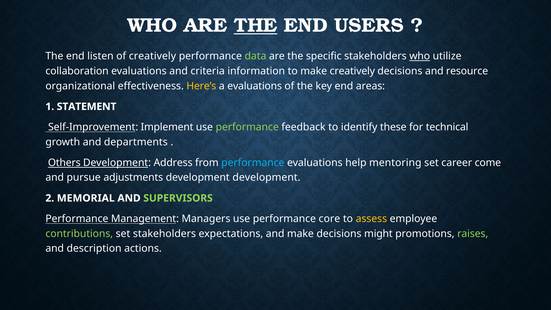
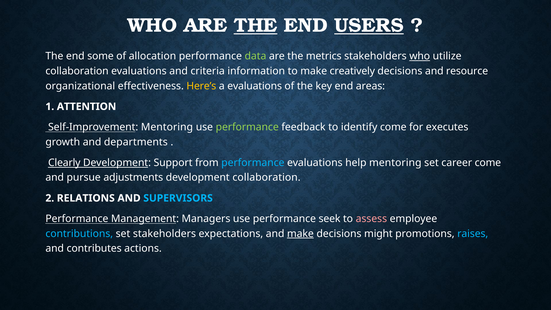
USERS underline: none -> present
listen: listen -> some
of creatively: creatively -> allocation
specific: specific -> metrics
STATEMENT: STATEMENT -> ATTENTION
Self-Improvement Implement: Implement -> Mentoring
identify these: these -> come
technical: technical -> executes
Others: Others -> Clearly
Address: Address -> Support
development development: development -> collaboration
MEMORIAL: MEMORIAL -> RELATIONS
SUPERVISORS colour: light green -> light blue
core: core -> seek
assess colour: yellow -> pink
contributions colour: light green -> light blue
make at (300, 234) underline: none -> present
raises colour: light green -> light blue
description: description -> contributes
